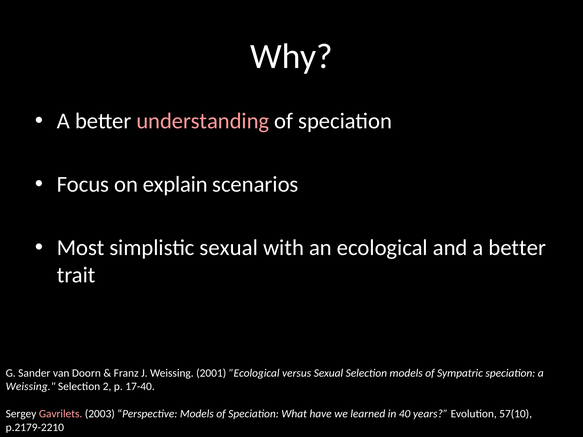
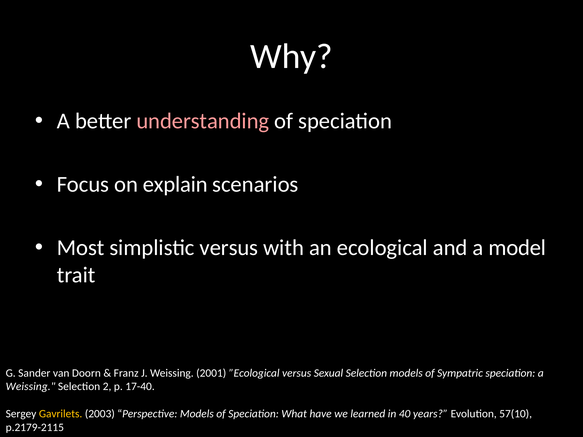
simplistic sexual: sexual -> versus
and a better: better -> model
Gavrilets colour: pink -> yellow
p.2179-2210: p.2179-2210 -> p.2179-2115
